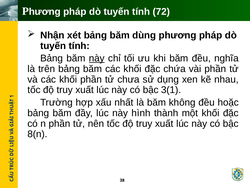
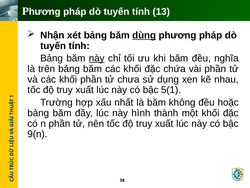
72: 72 -> 13
dùng underline: none -> present
3(1: 3(1 -> 5(1
8(n: 8(n -> 9(n
